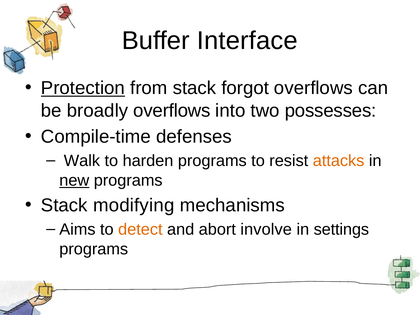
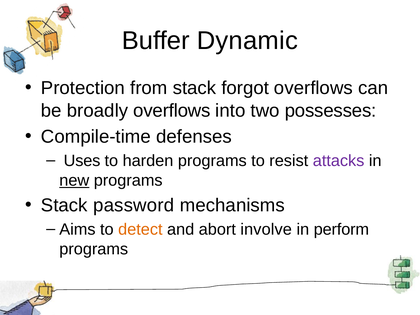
Interface: Interface -> Dynamic
Protection underline: present -> none
Walk: Walk -> Uses
attacks colour: orange -> purple
modifying: modifying -> password
settings: settings -> perform
